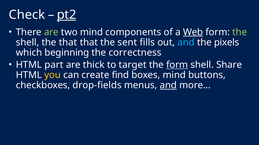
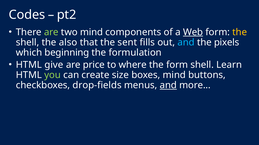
Check: Check -> Codes
pt2 underline: present -> none
the at (240, 32) colour: light green -> yellow
the that: that -> also
correctness: correctness -> formulation
part: part -> give
thick: thick -> price
target: target -> where
form at (177, 65) underline: present -> none
Share: Share -> Learn
you colour: yellow -> light green
find: find -> size
